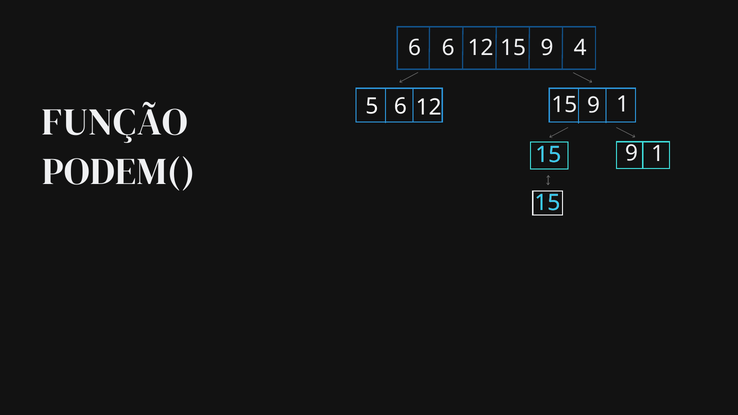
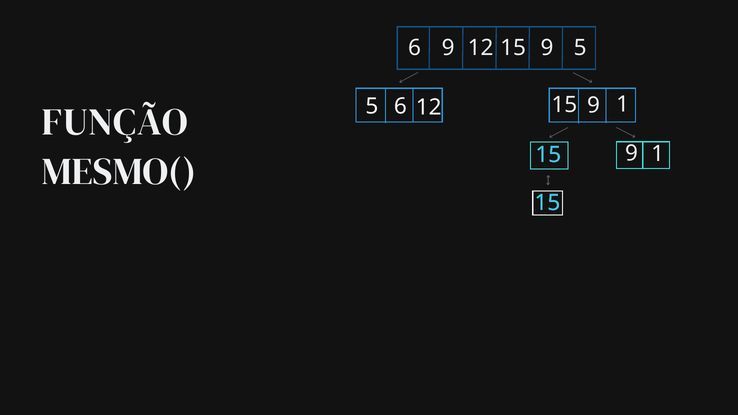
6 6: 6 -> 9
9 4: 4 -> 5
PODEM(: PODEM( -> MESMO(
